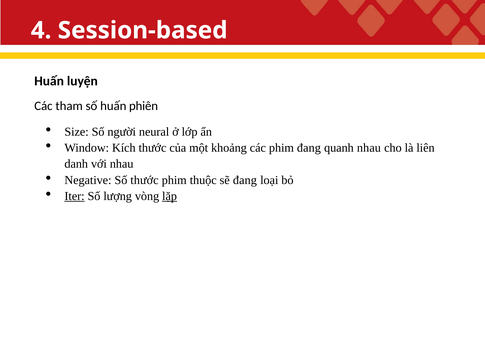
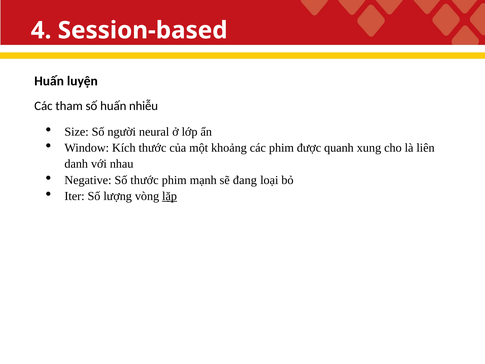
phiên: phiên -> nhiễu
phim đang: đang -> được
quanh nhau: nhau -> xung
thuộc: thuộc -> mạnh
Iter underline: present -> none
